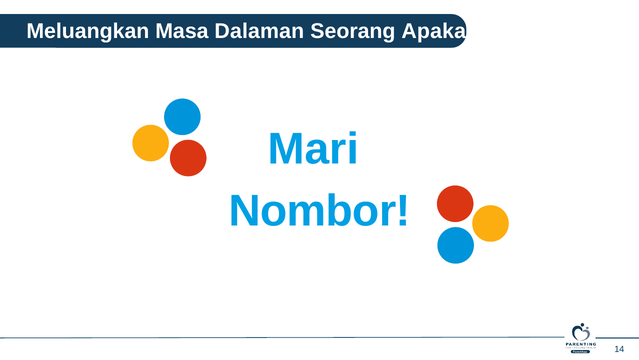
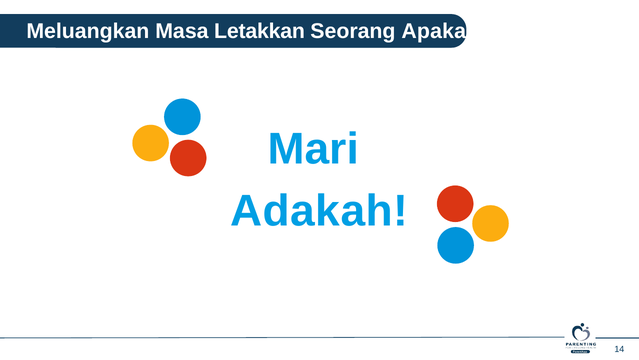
Dalaman: Dalaman -> Letakkan
Nombor: Nombor -> Adakah
